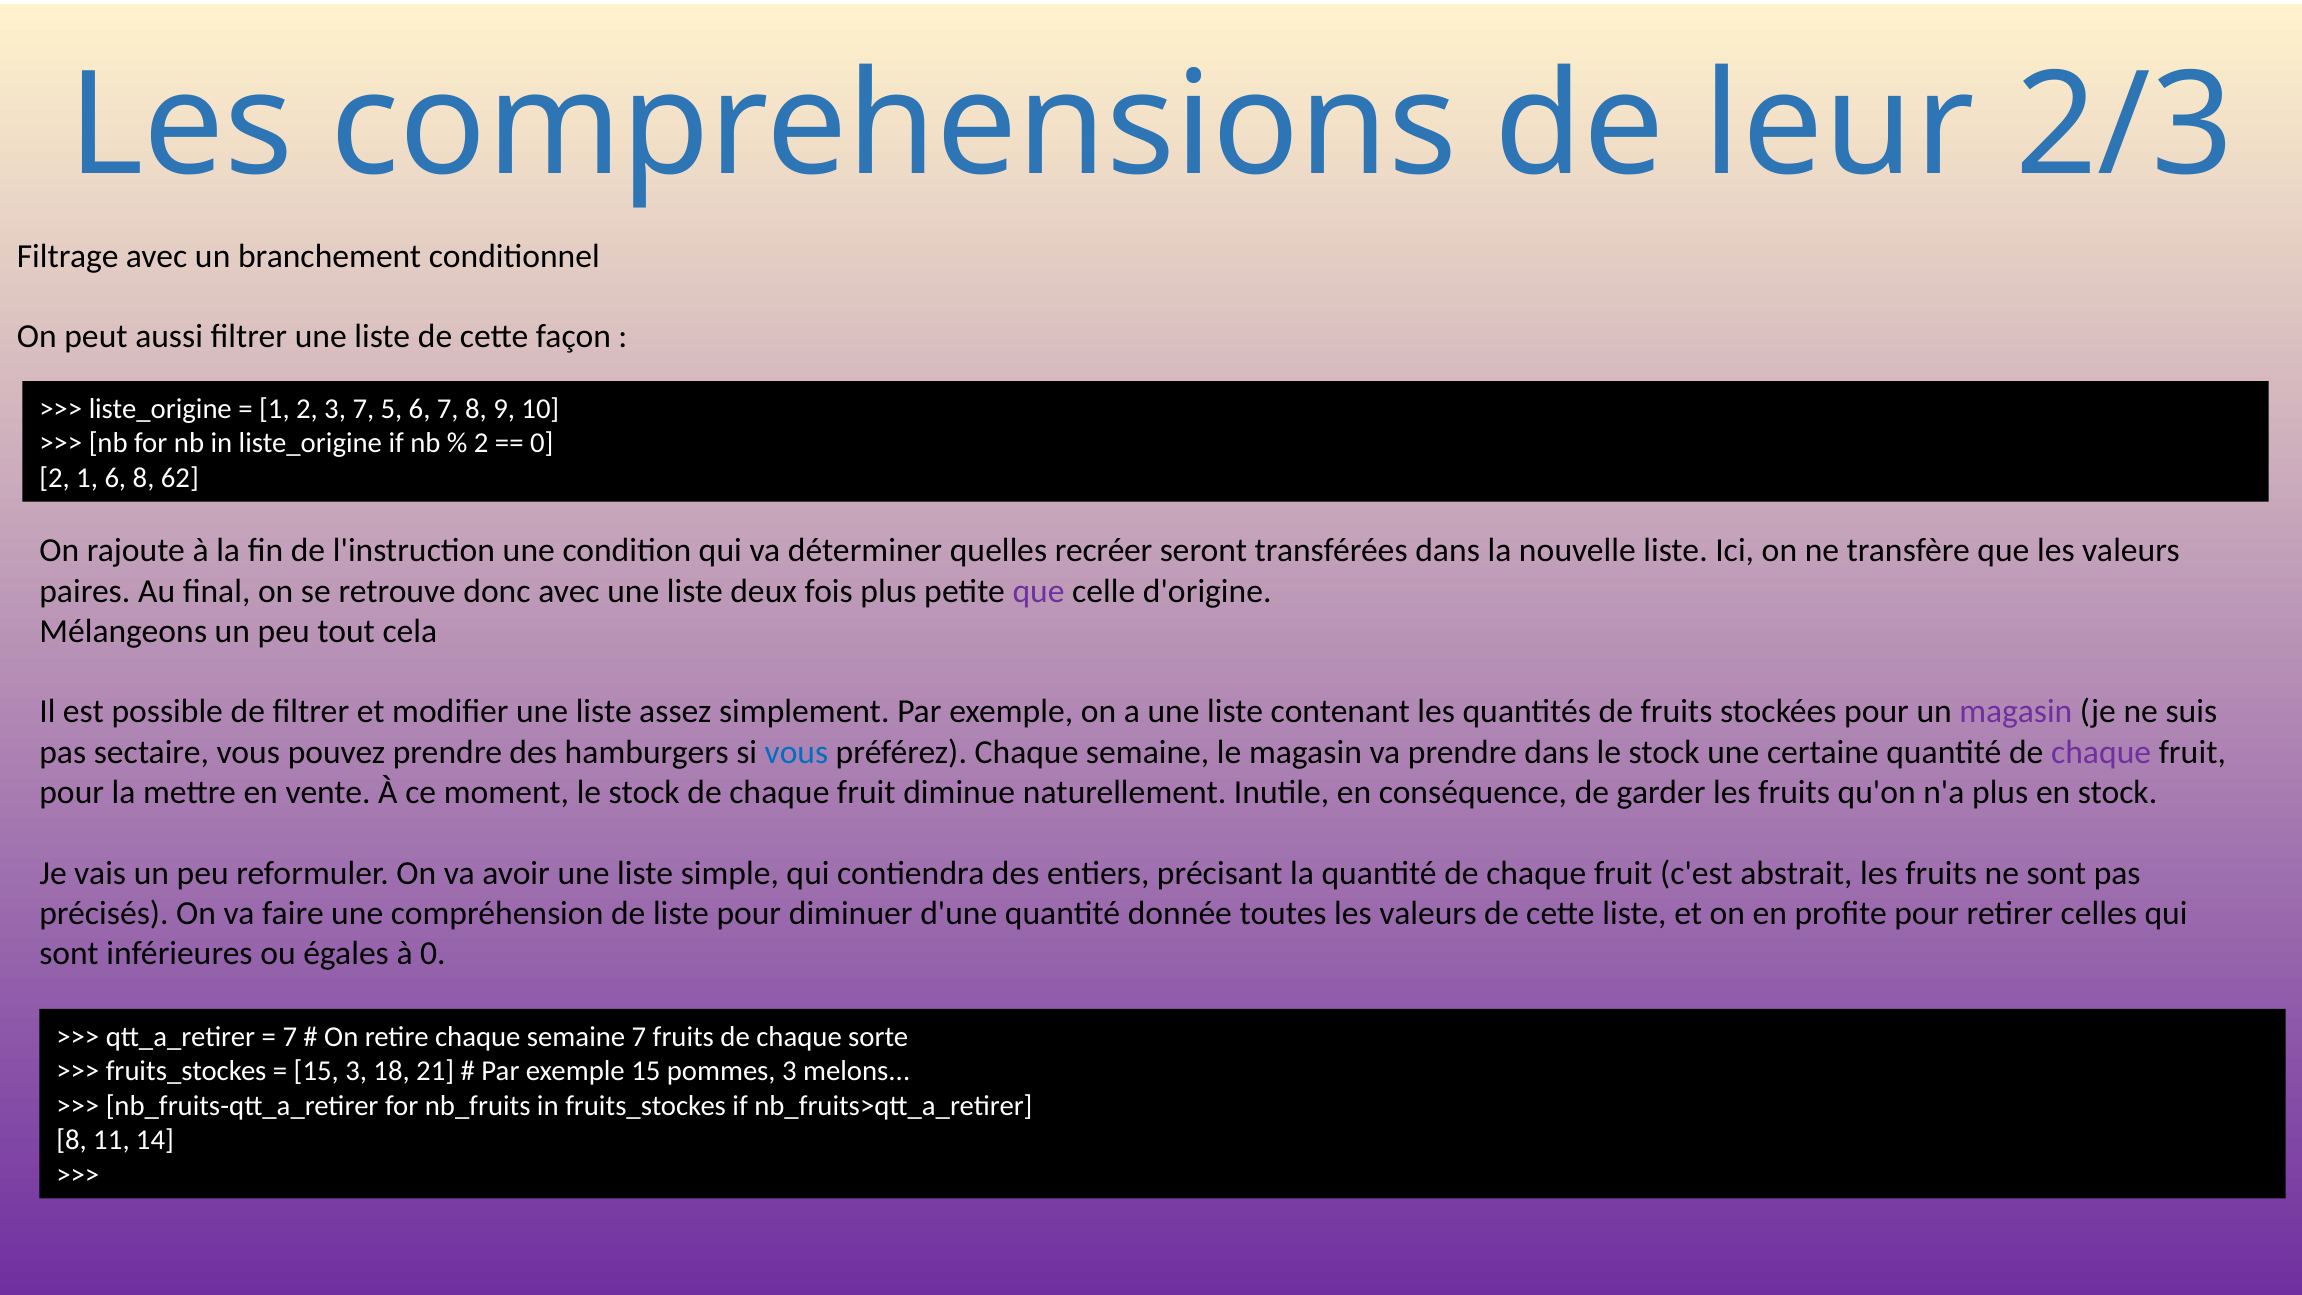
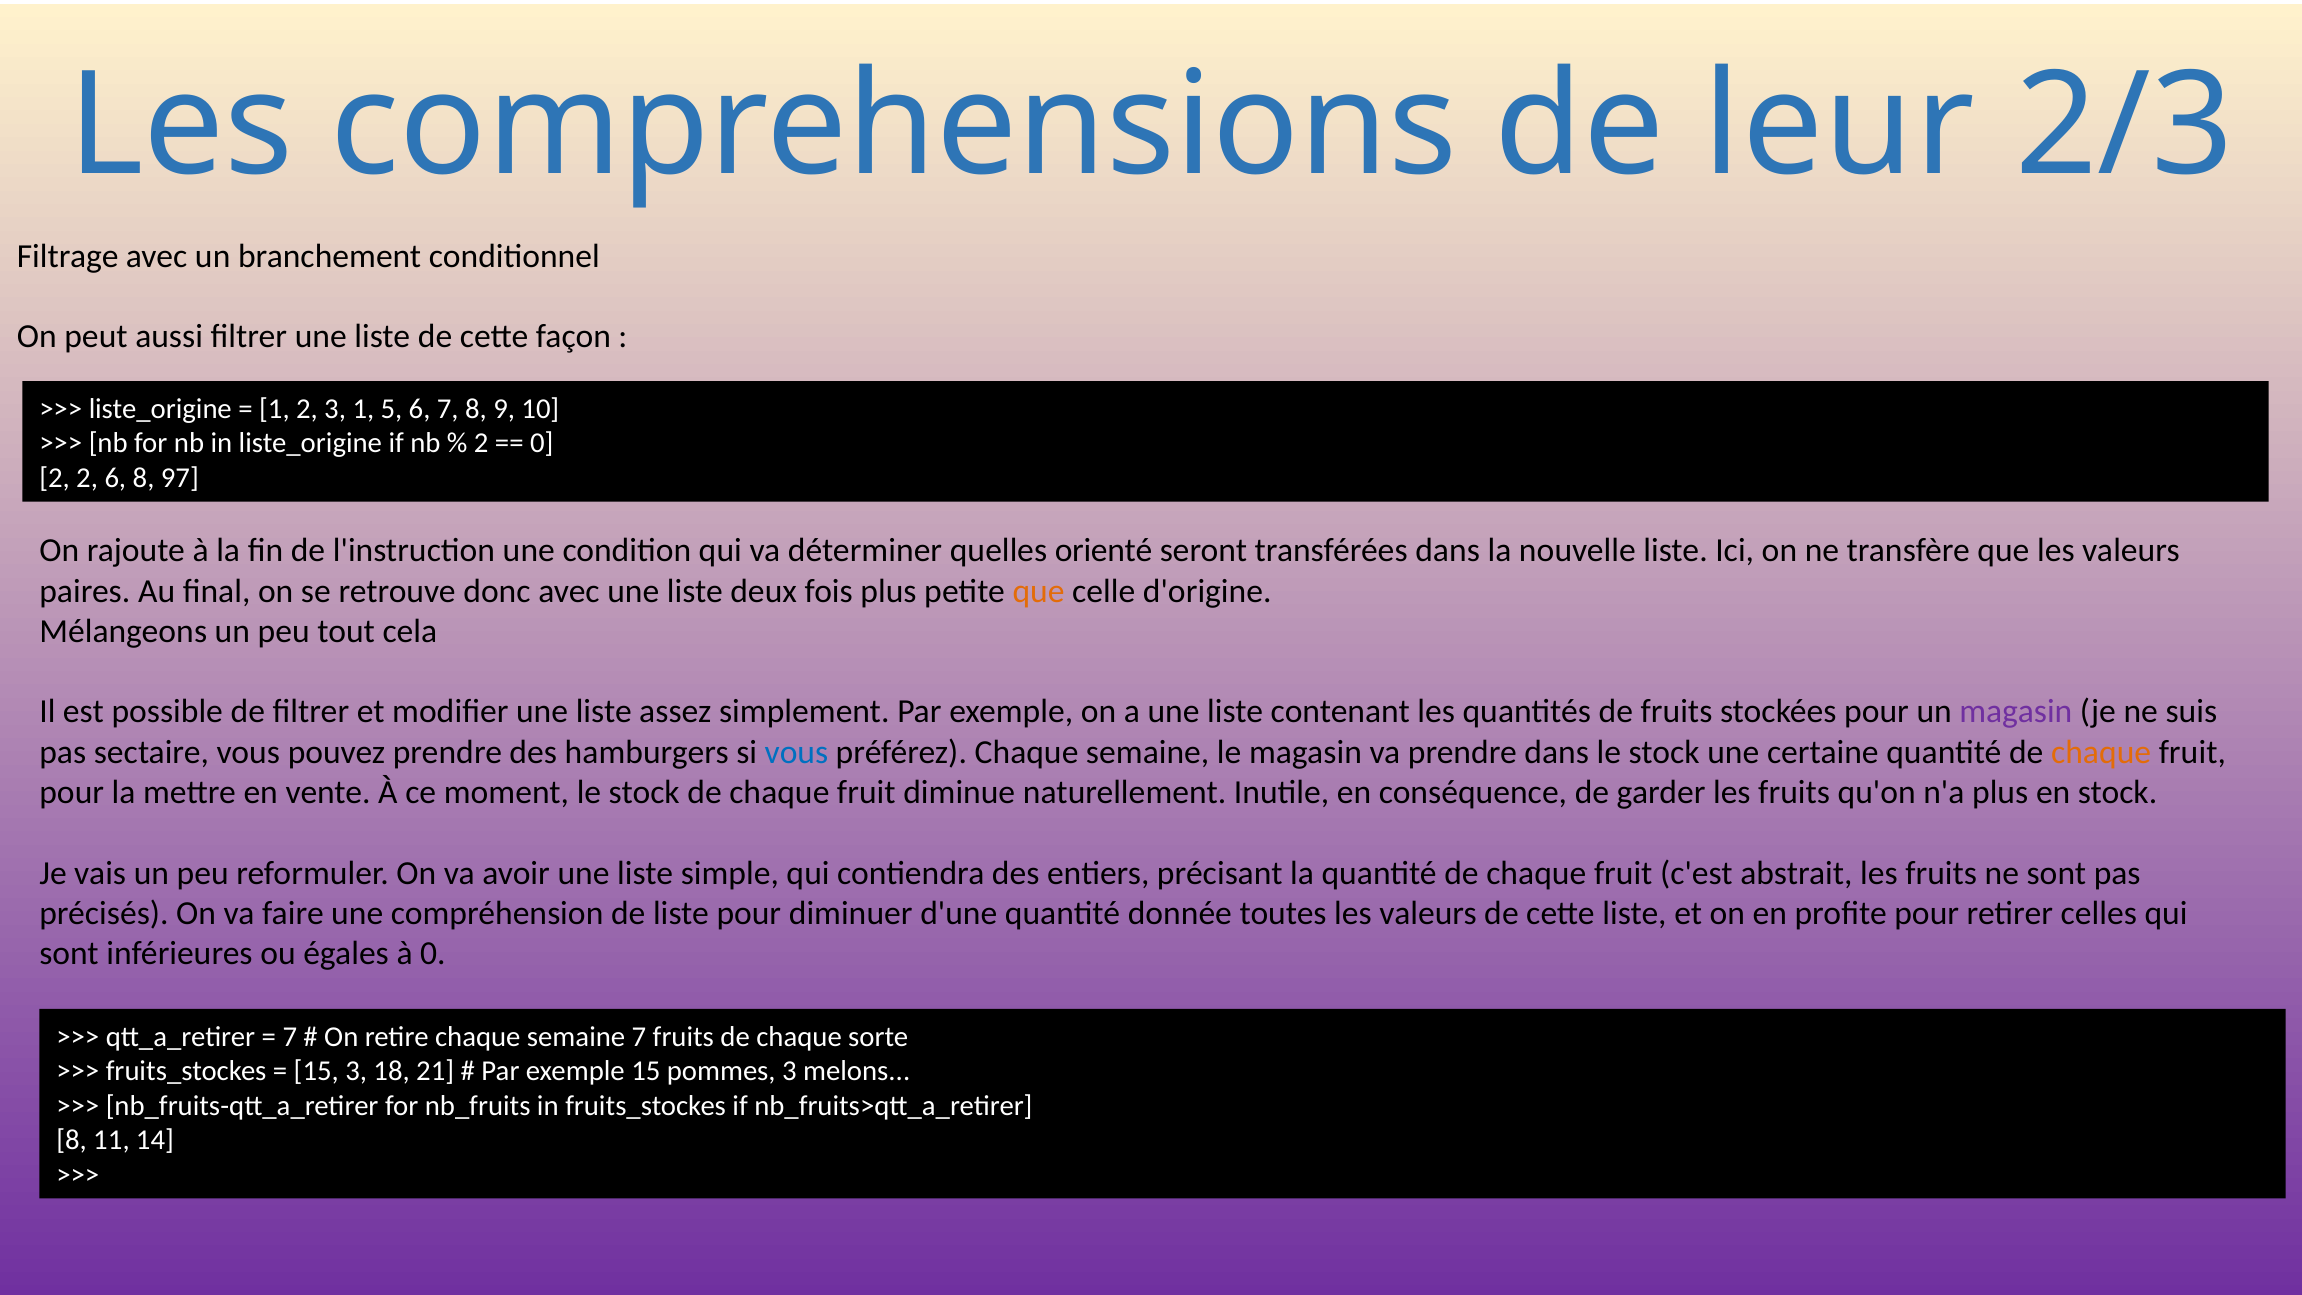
3 7: 7 -> 1
2 1: 1 -> 2
62: 62 -> 97
recréer: recréer -> orienté
que at (1039, 591) colour: purple -> orange
chaque at (2101, 752) colour: purple -> orange
